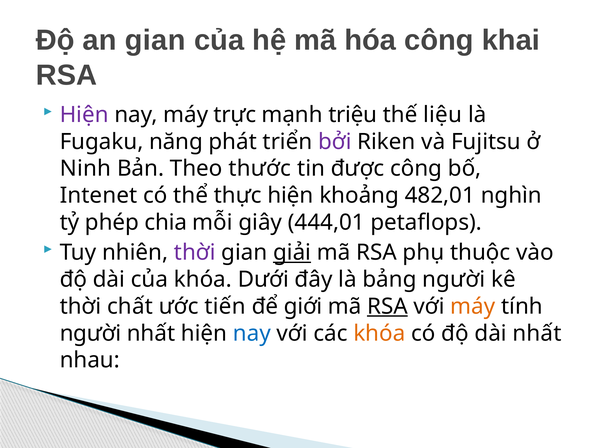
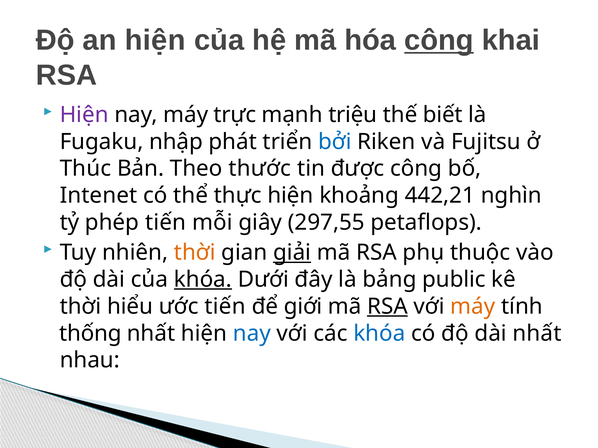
an gian: gian -> hiện
công at (439, 40) underline: none -> present
liệu: liệu -> biết
năng: năng -> nhập
bởi colour: purple -> blue
Ninh: Ninh -> Thúc
482,01: 482,01 -> 442,21
phép chia: chia -> tiến
444,01: 444,01 -> 297,55
thời at (195, 253) colour: purple -> orange
khóa at (203, 280) underline: none -> present
bảng người: người -> public
chất: chất -> hiểu
người at (90, 334): người -> thống
khóa at (379, 334) colour: orange -> blue
